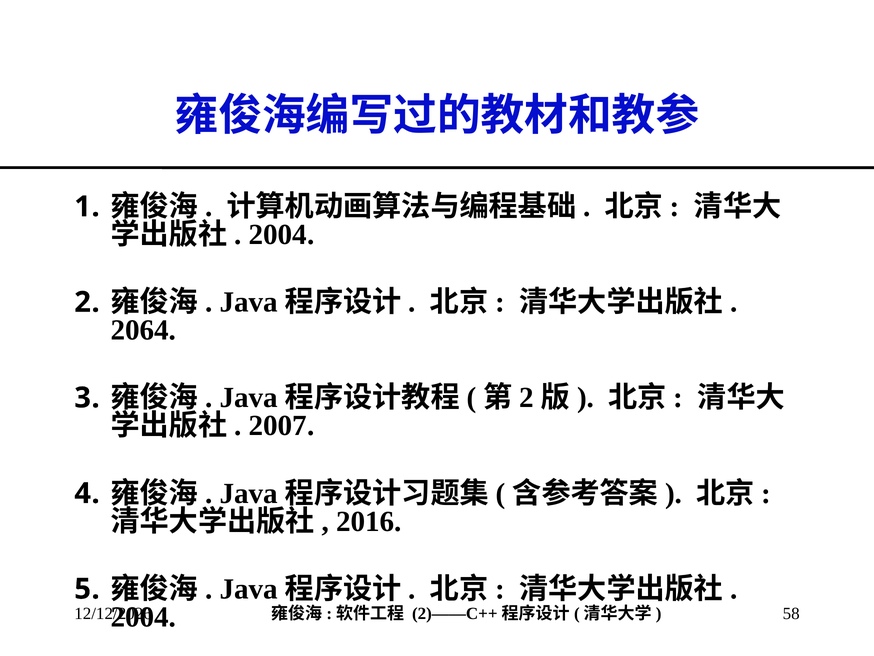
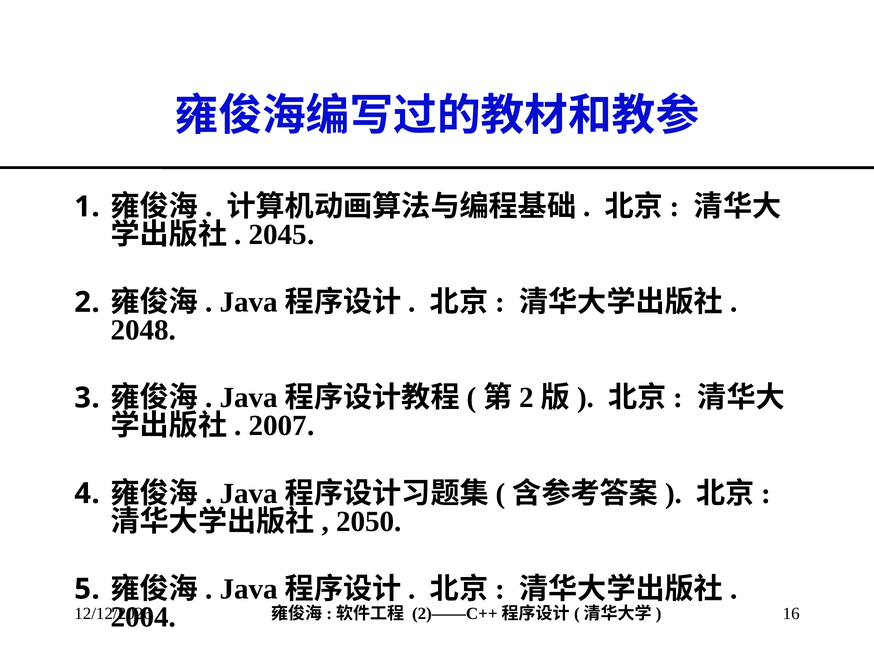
2004 at (282, 234): 2004 -> 2045
2064: 2064 -> 2048
2016: 2016 -> 2050
58: 58 -> 16
